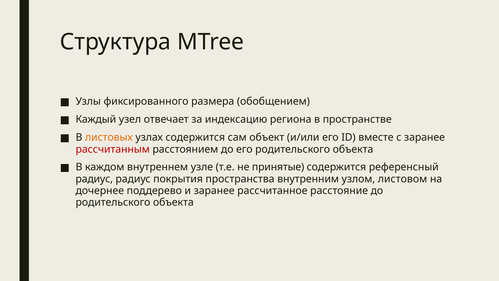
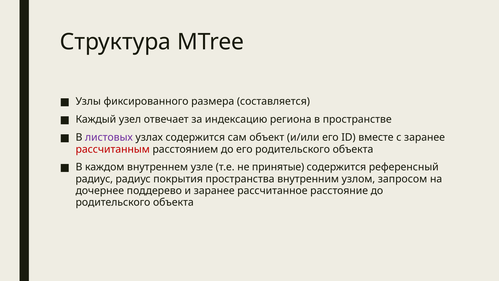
обобщением: обобщением -> составляется
листовых colour: orange -> purple
листовом: листовом -> запросом
